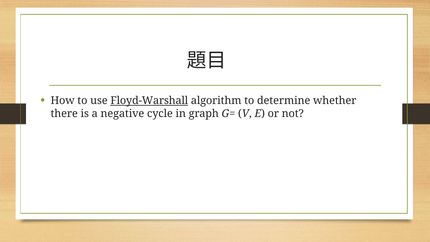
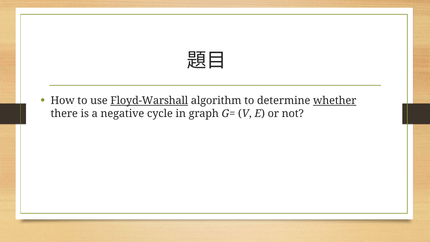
whether underline: none -> present
